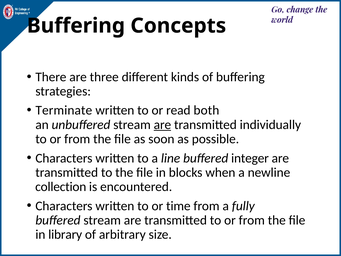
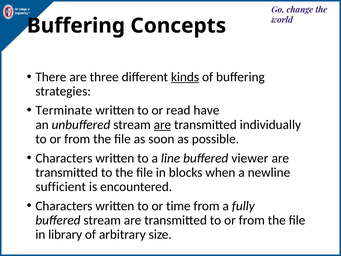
kinds underline: none -> present
both: both -> have
integer: integer -> viewer
collection: collection -> sufficient
